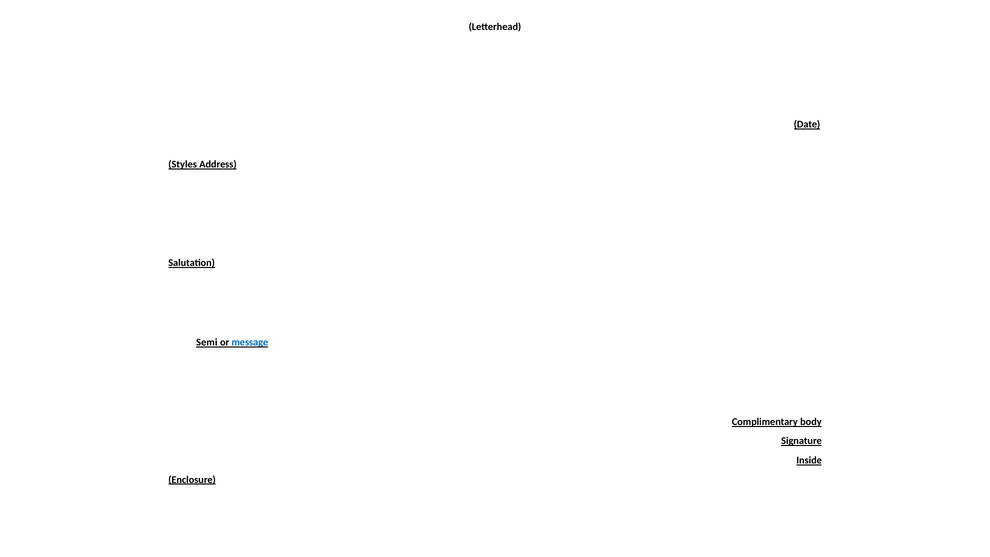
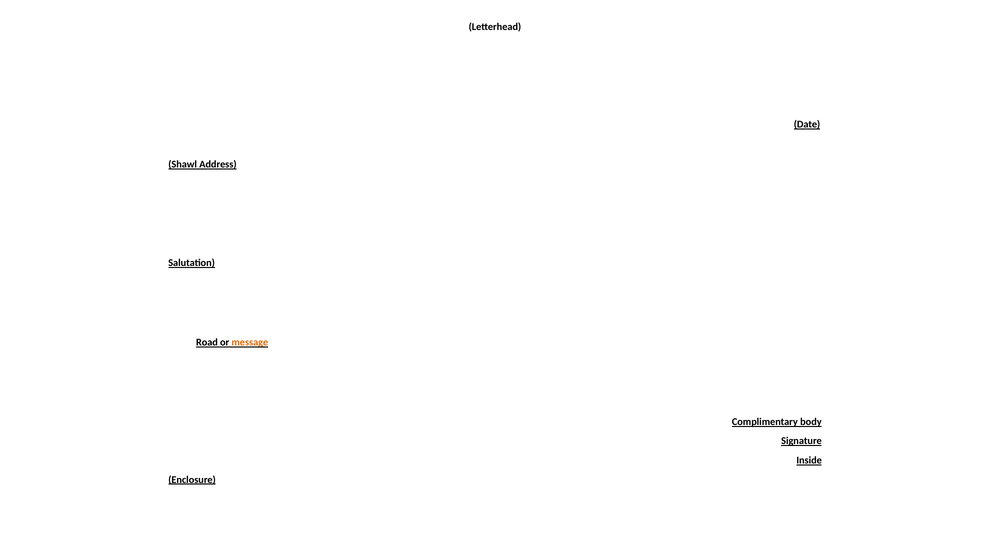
Styles: Styles -> Shawl
Semi: Semi -> Road
message colour: blue -> orange
